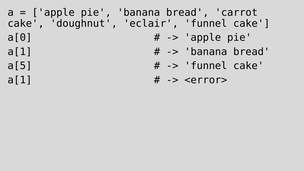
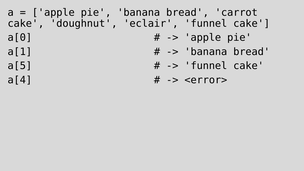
a[1 at (20, 80): a[1 -> a[4
